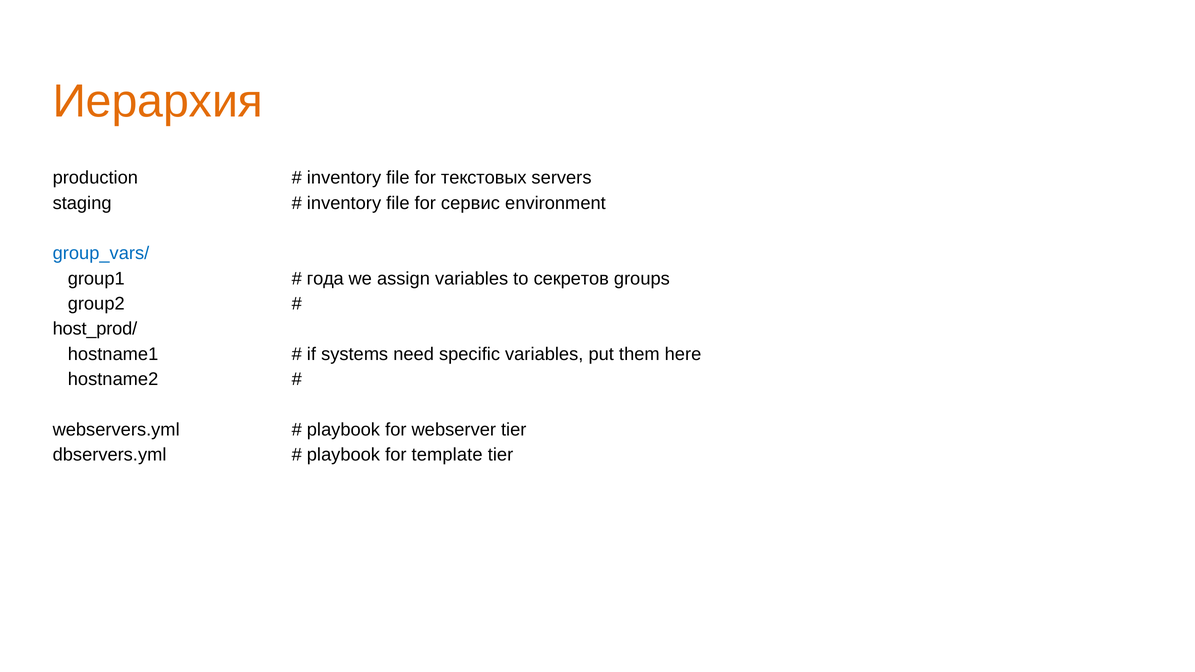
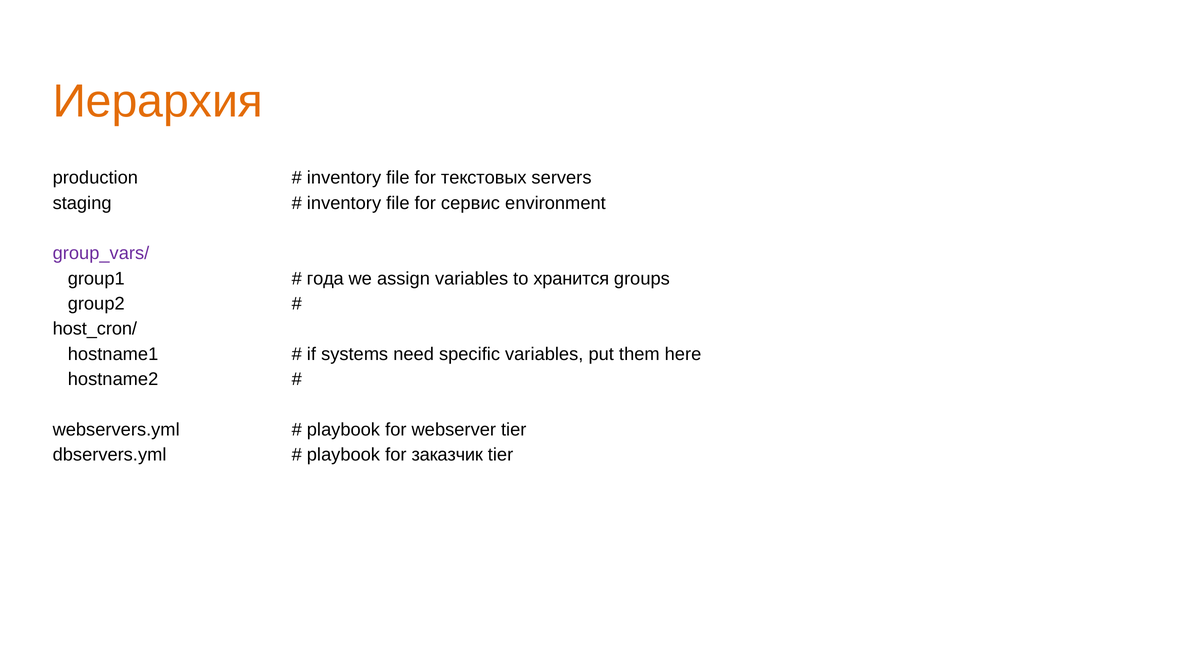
group_vars/ colour: blue -> purple
секретов: секретов -> хранится
host_prod/: host_prod/ -> host_cron/
template: template -> заказчик
